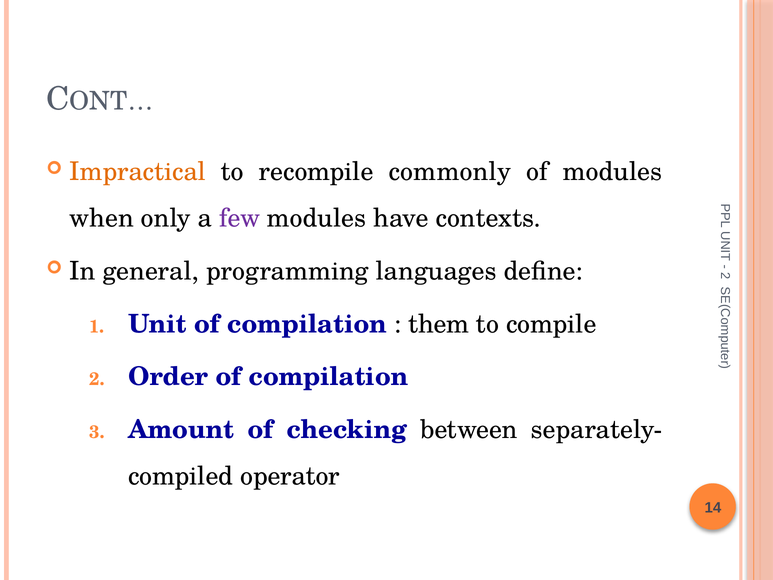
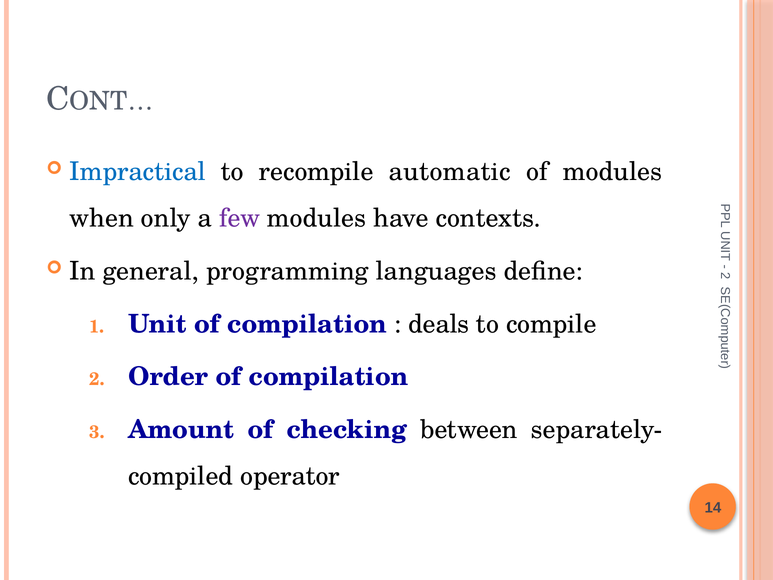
Impractical colour: orange -> blue
commonly: commonly -> automatic
them: them -> deals
